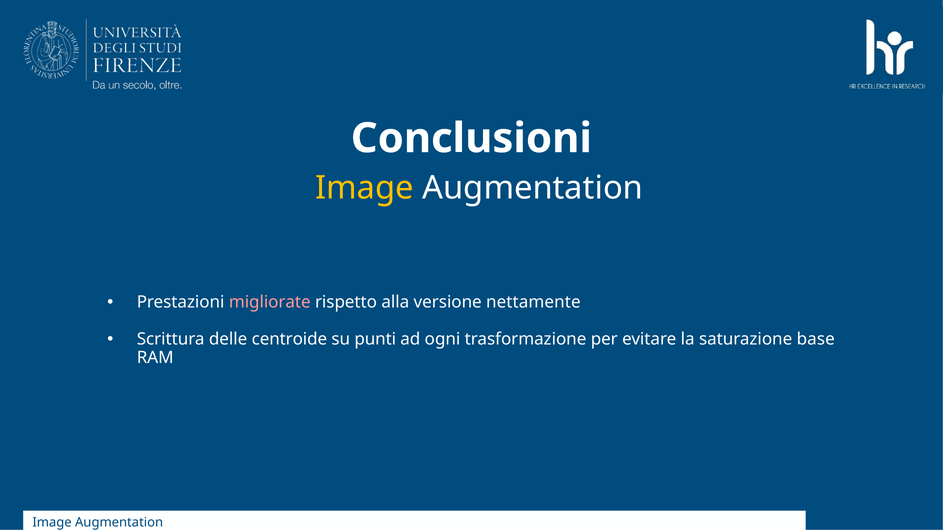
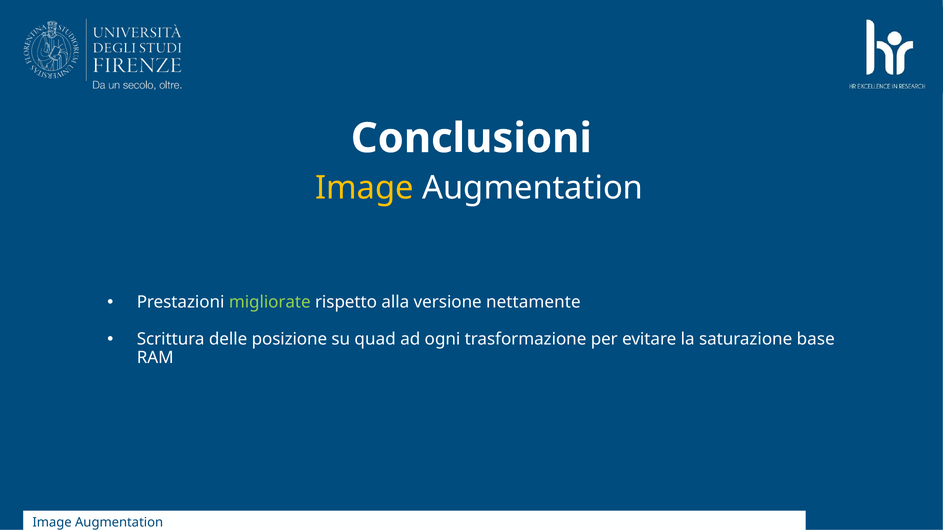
migliorate colour: pink -> light green
centroide: centroide -> posizione
punti: punti -> quad
